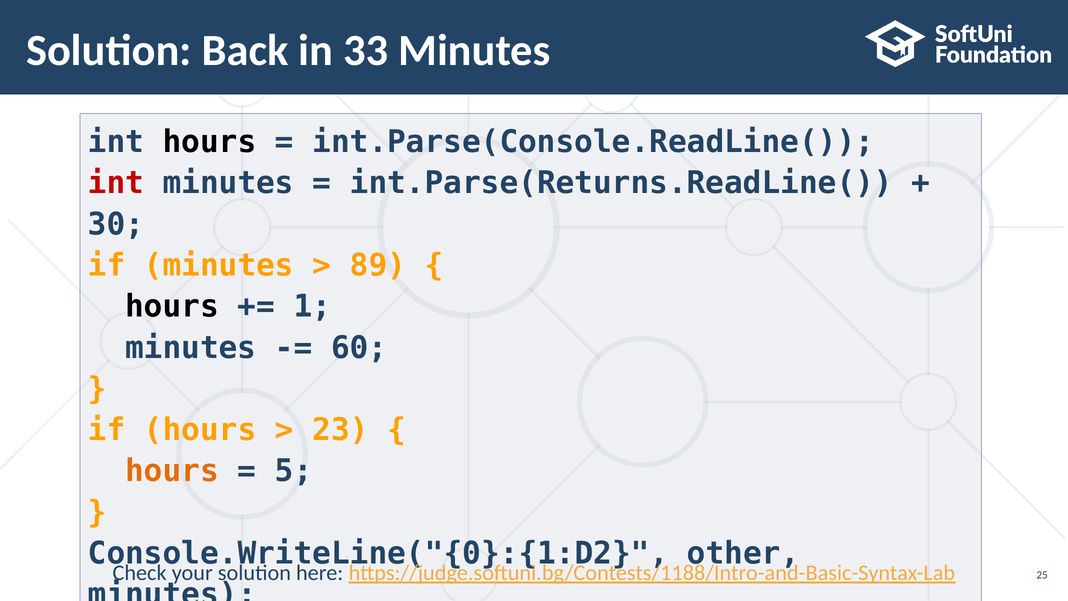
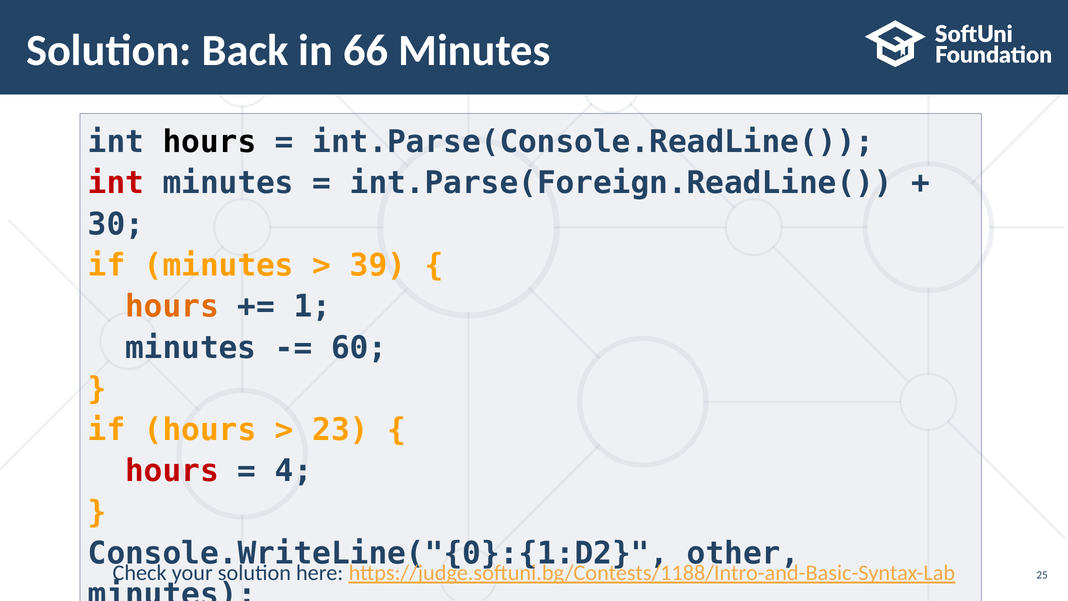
33: 33 -> 66
int.Parse(Returns.ReadLine(: int.Parse(Returns.ReadLine( -> int.Parse(Foreign.ReadLine(
89: 89 -> 39
hours at (172, 307) colour: black -> orange
hours at (172, 471) colour: orange -> red
5: 5 -> 4
